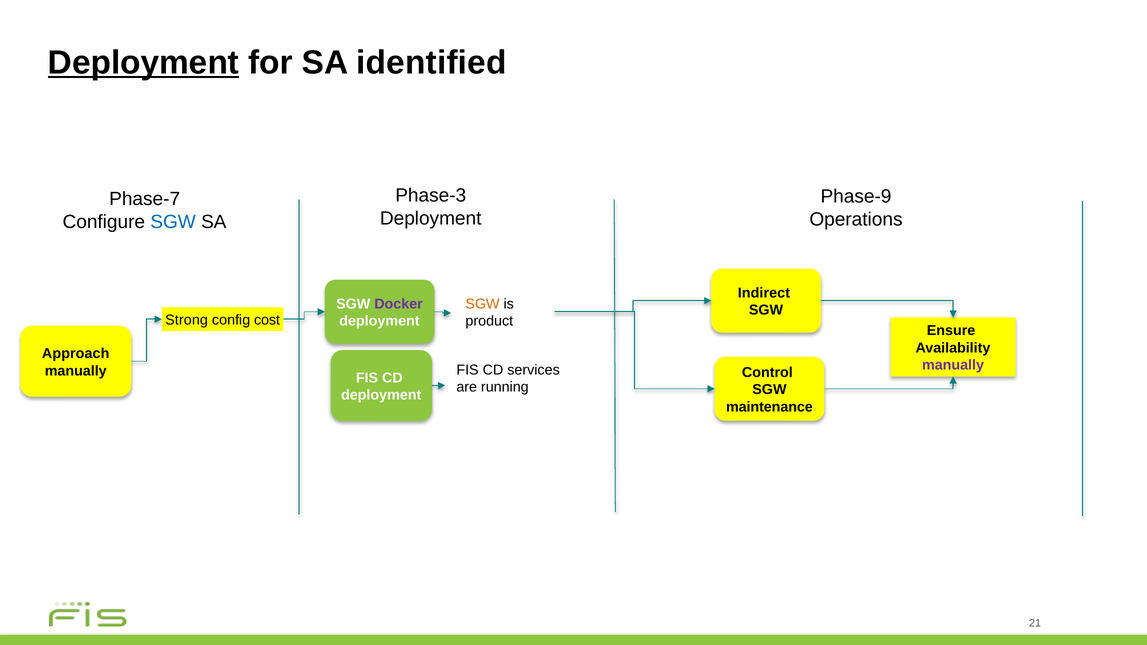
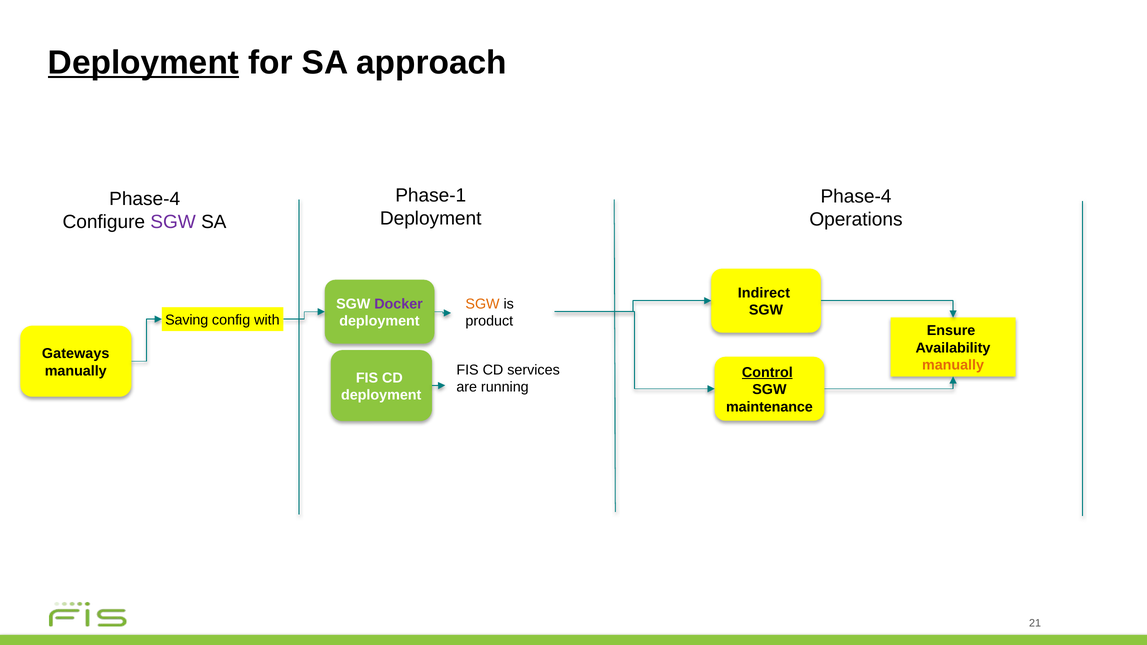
identified: identified -> approach
Phase-3: Phase-3 -> Phase-1
Phase-9 at (856, 196): Phase-9 -> Phase-4
Phase-7 at (145, 199): Phase-7 -> Phase-4
SGW at (173, 222) colour: blue -> purple
Strong: Strong -> Saving
cost: cost -> with
Approach: Approach -> Gateways
manually at (953, 365) colour: purple -> orange
Control underline: none -> present
